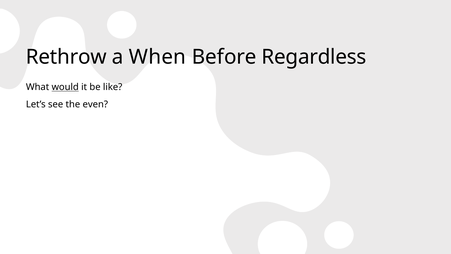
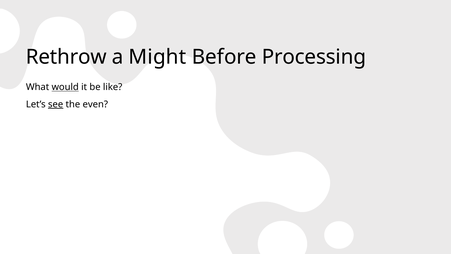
When: When -> Might
Regardless: Regardless -> Processing
see underline: none -> present
